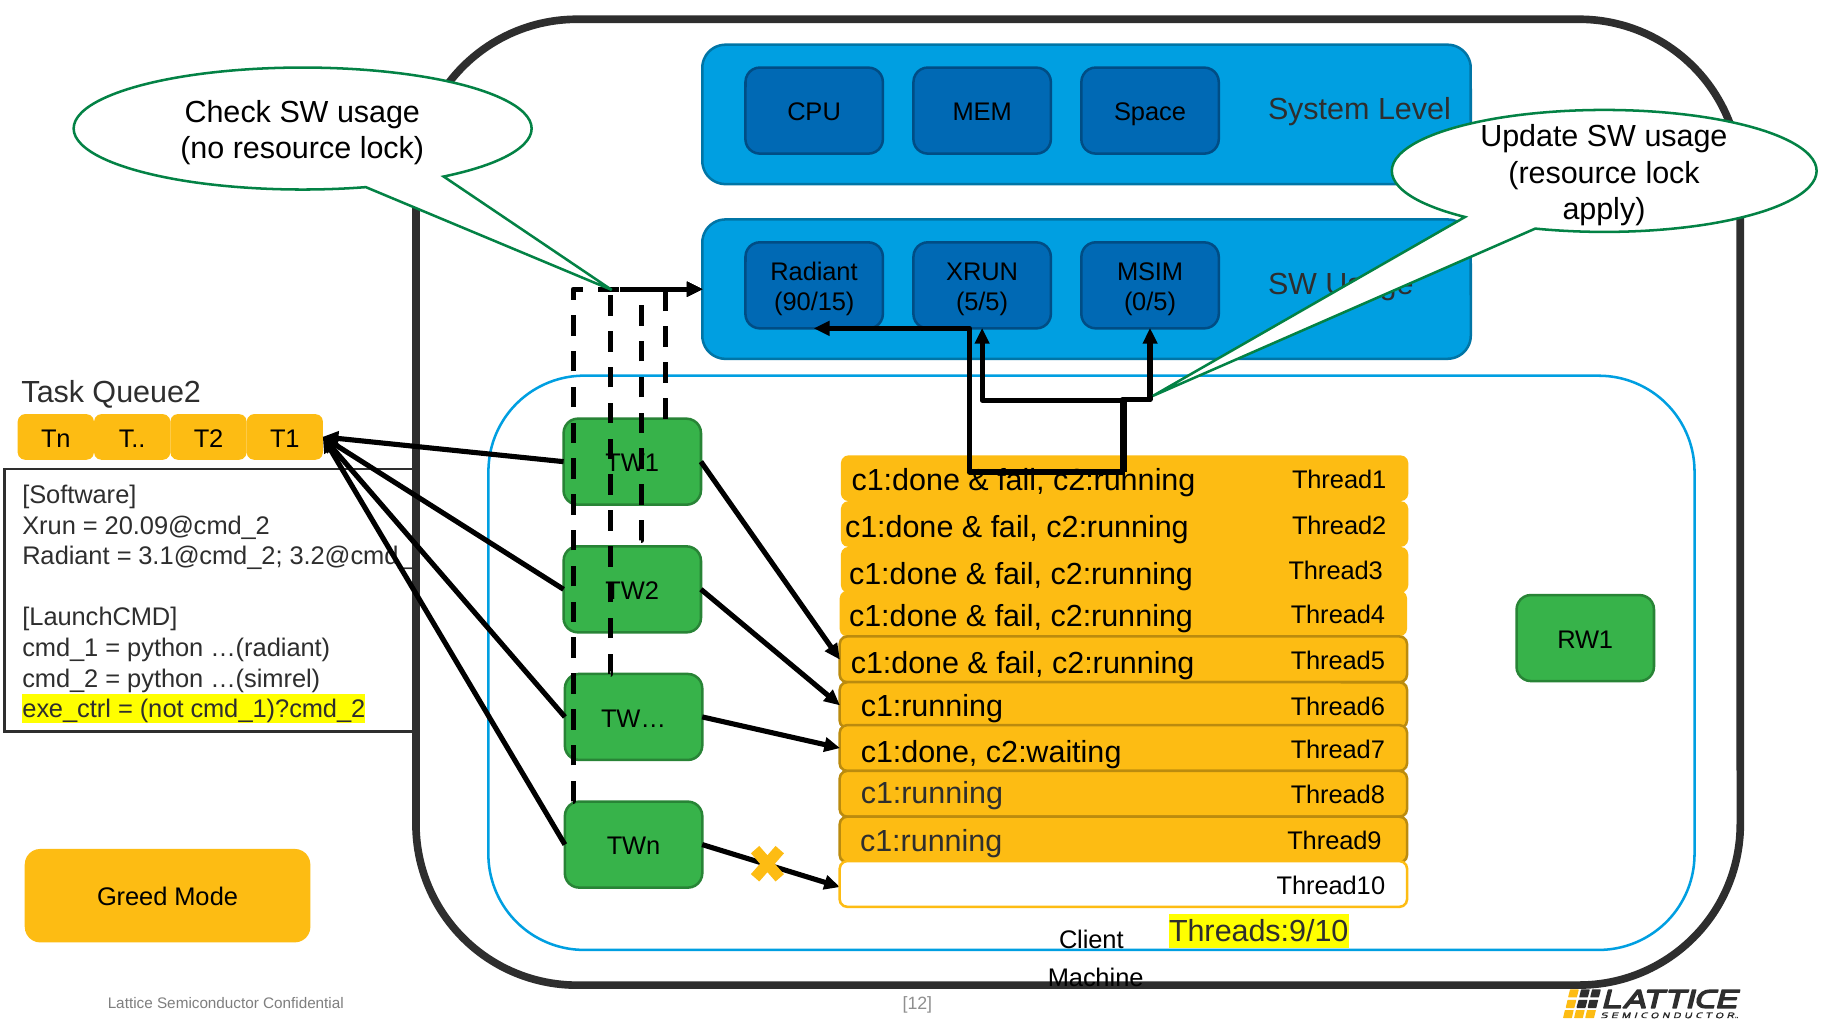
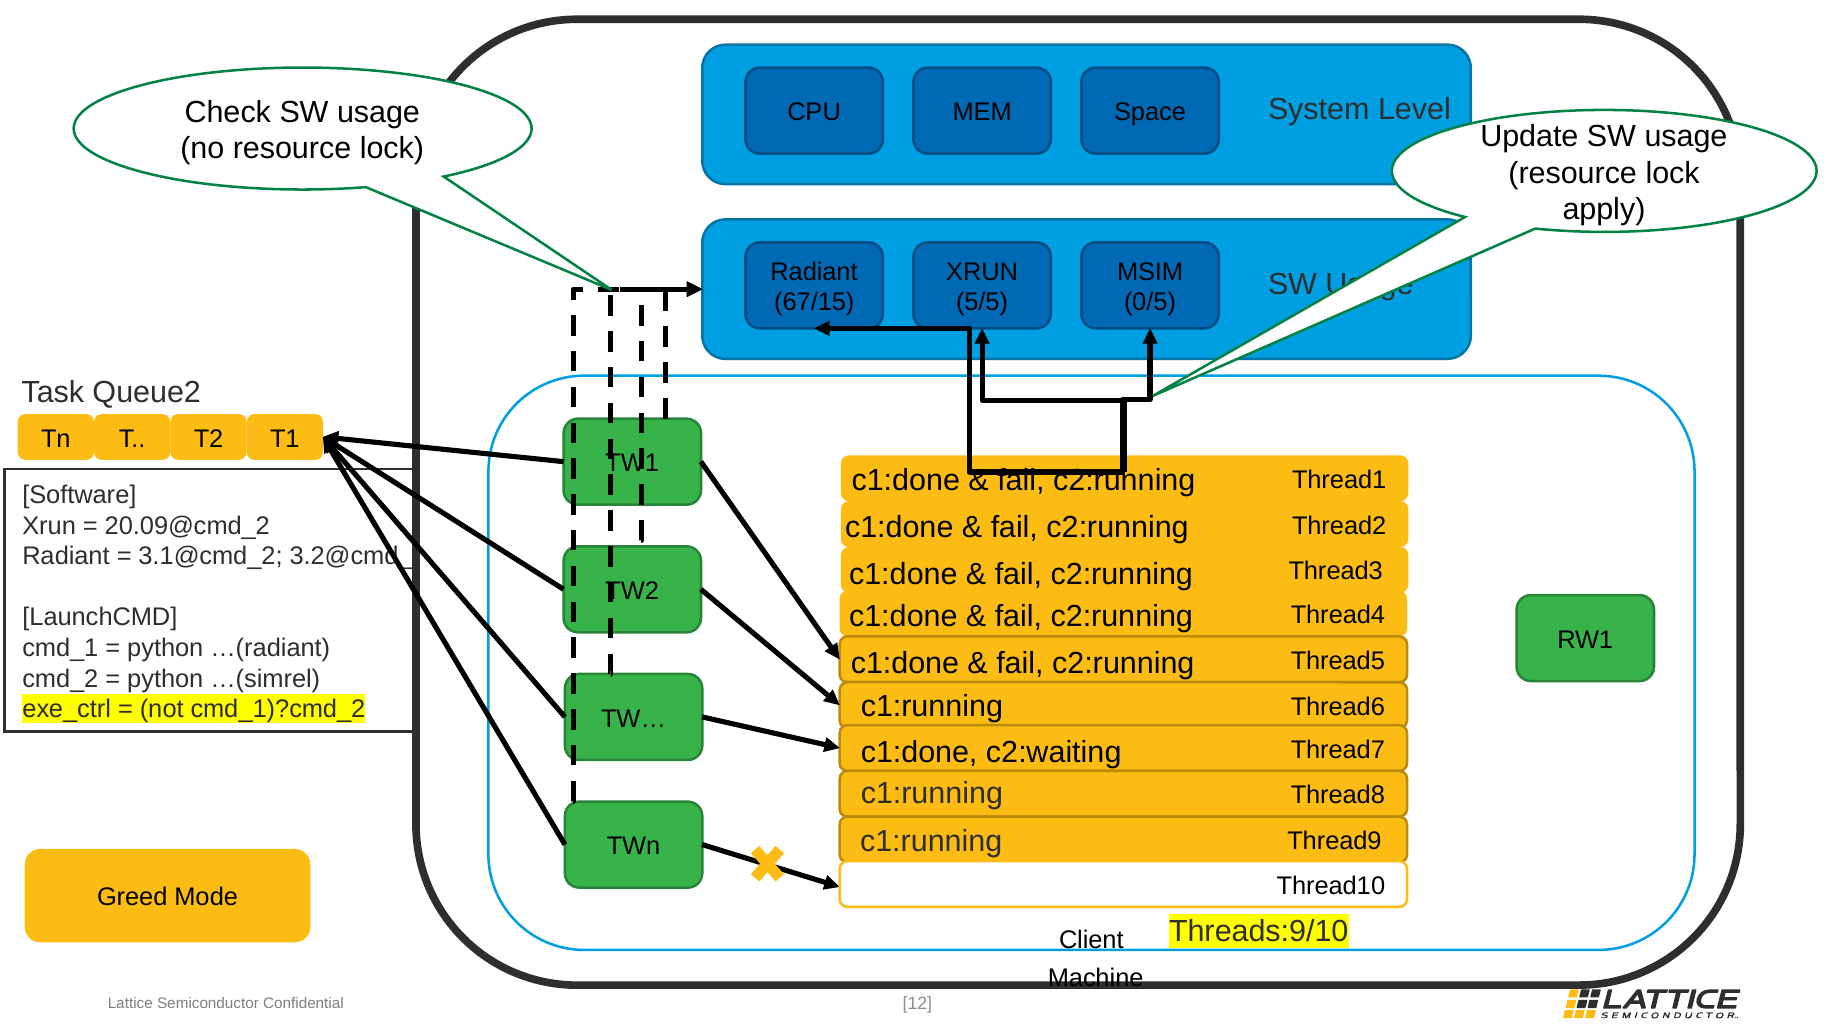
90/15: 90/15 -> 67/15
